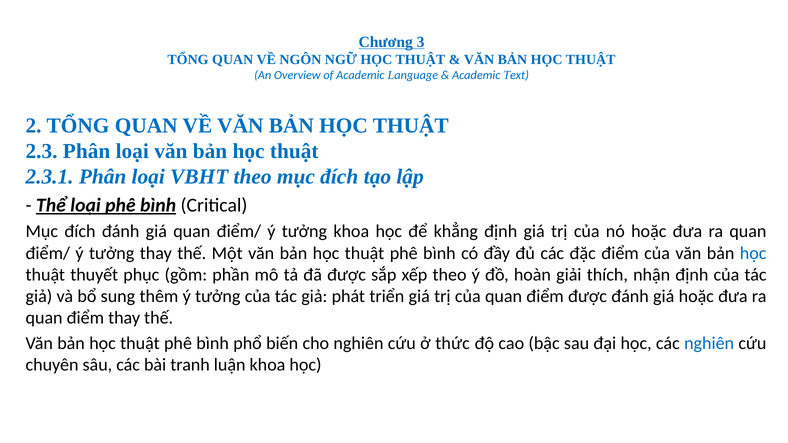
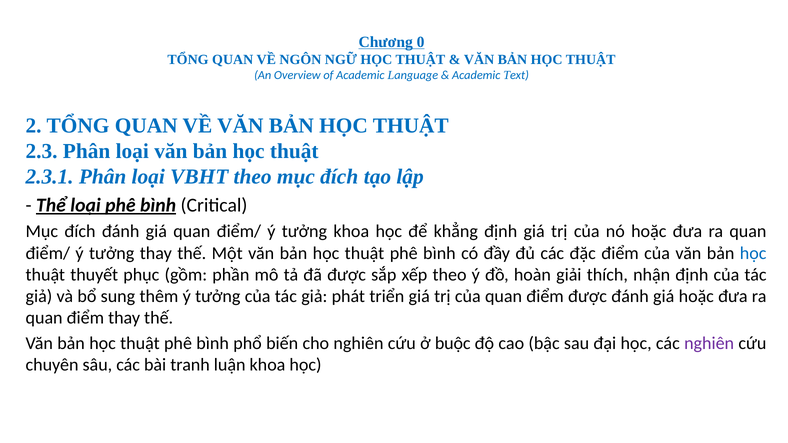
3: 3 -> 0
thức: thức -> buộc
nghiên at (709, 343) colour: blue -> purple
